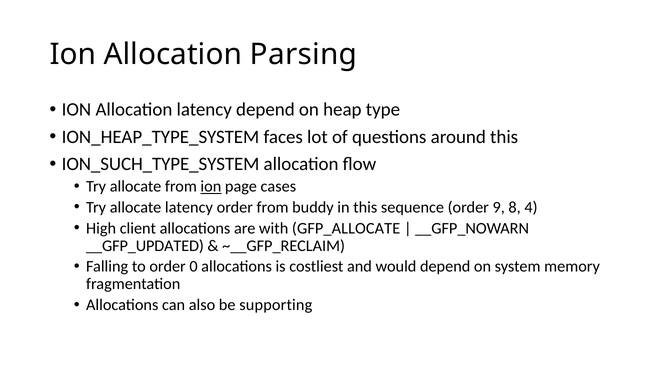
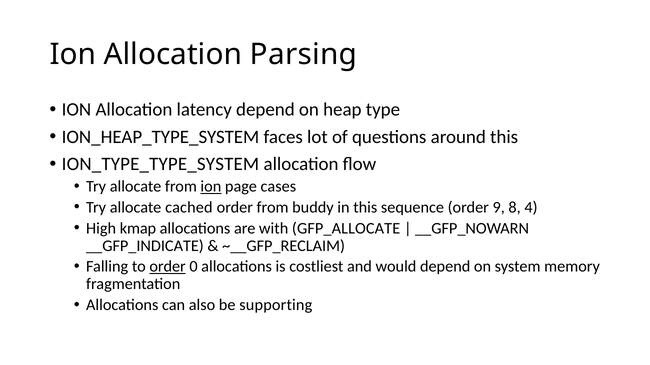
ION_SUCH_TYPE_SYSTEM: ION_SUCH_TYPE_SYSTEM -> ION_TYPE_TYPE_SYSTEM
allocate latency: latency -> cached
client: client -> kmap
__GFP_UPDATED: __GFP_UPDATED -> __GFP_INDICATE
order at (168, 267) underline: none -> present
